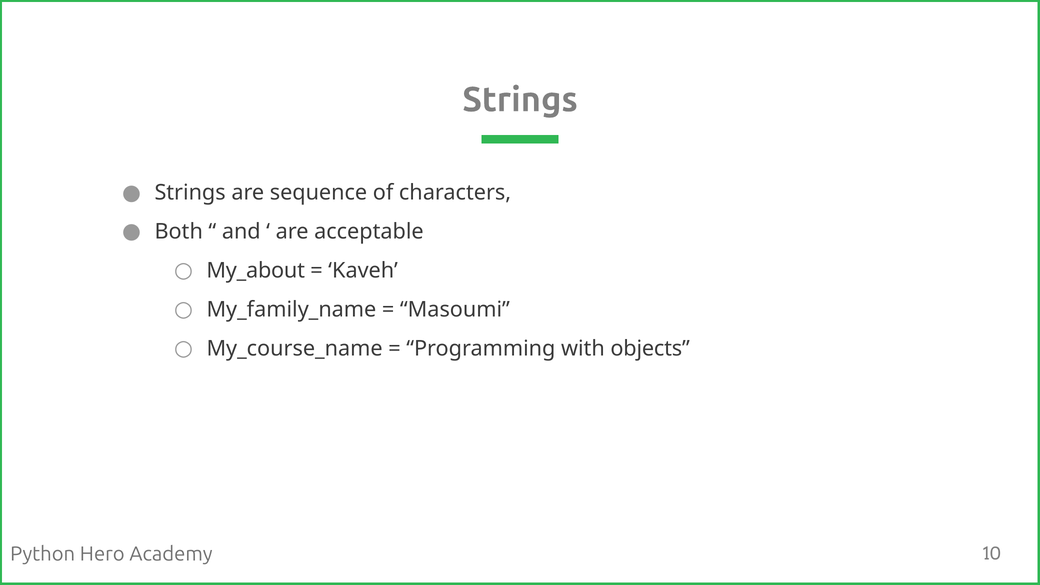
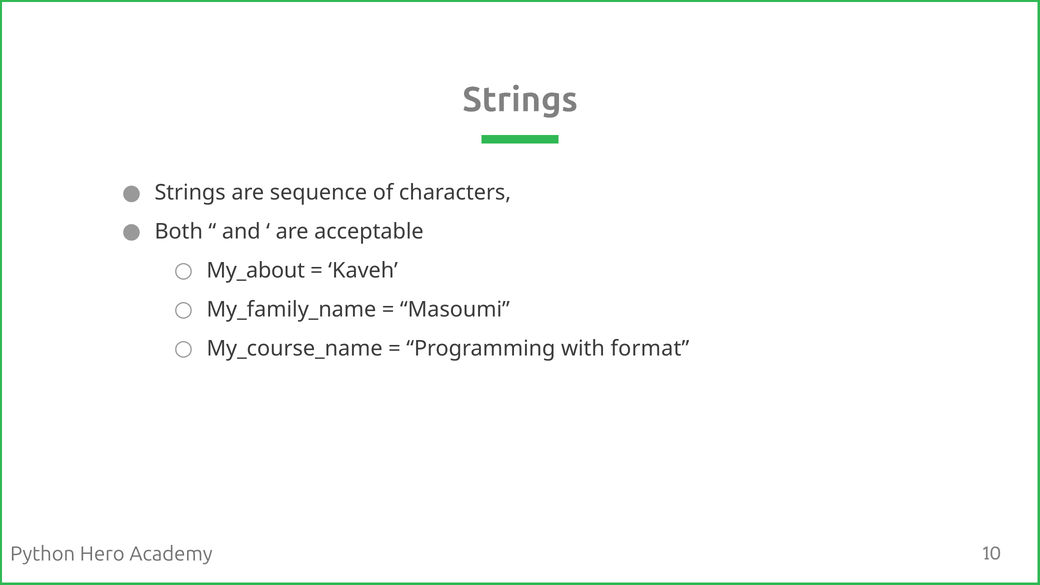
objects: objects -> format
